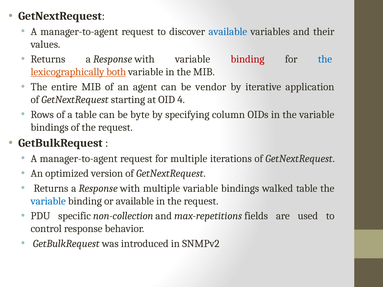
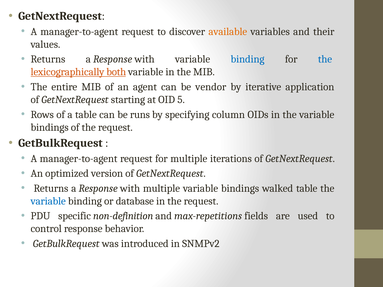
available at (228, 32) colour: blue -> orange
binding at (248, 59) colour: red -> blue
4: 4 -> 5
byte: byte -> runs
or available: available -> database
non-collection: non-collection -> non-definition
